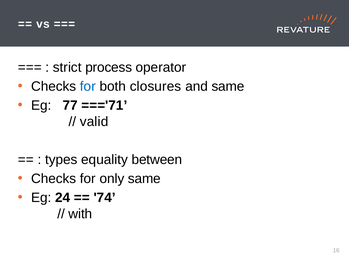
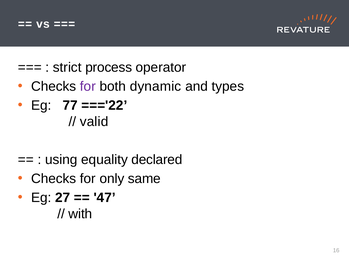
for at (88, 86) colour: blue -> purple
closures: closures -> dynamic
and same: same -> types
==='71: ==='71 -> ==='22
types: types -> using
between: between -> declared
24: 24 -> 27
74: 74 -> 47
